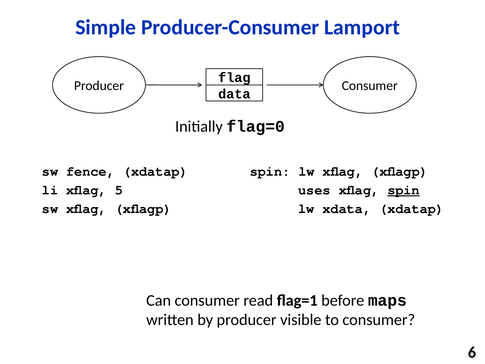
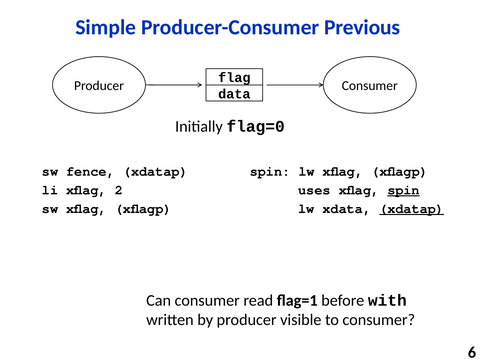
Lamport: Lamport -> Previous
5: 5 -> 2
xdatap at (412, 209) underline: none -> present
maps: maps -> with
